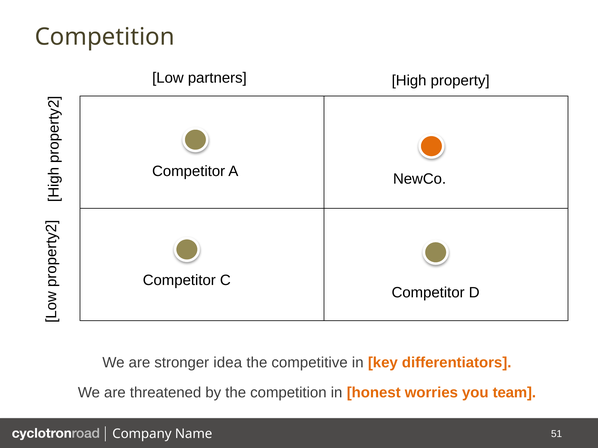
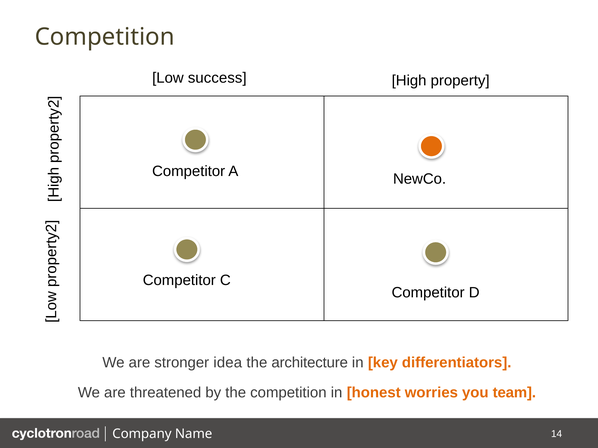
partners: partners -> success
competitive: competitive -> architecture
51: 51 -> 14
